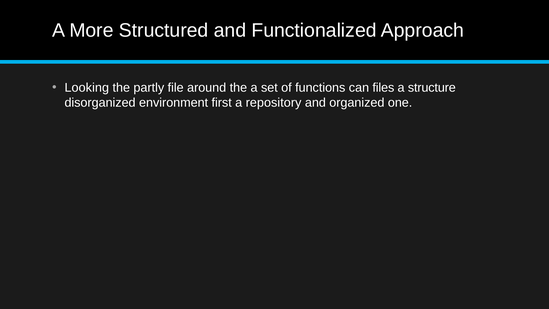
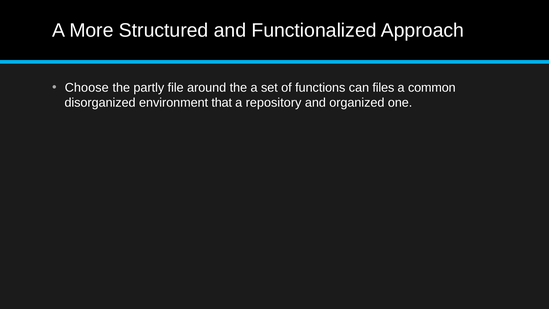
Looking: Looking -> Choose
structure: structure -> common
first: first -> that
